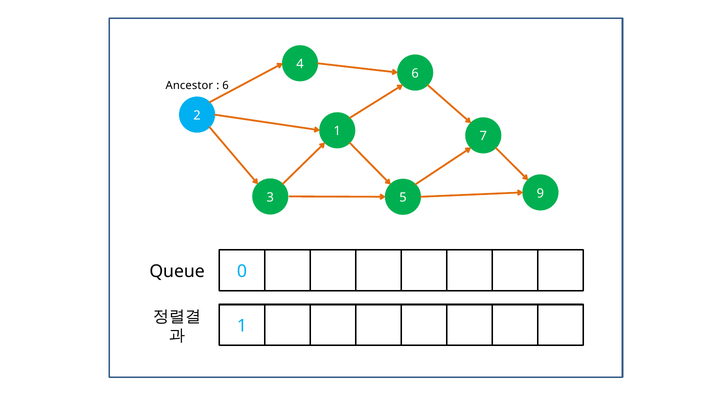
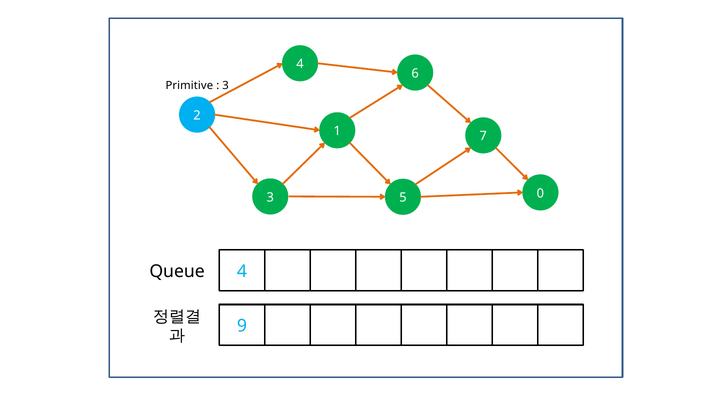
Ancestor: Ancestor -> Primitive
6 at (226, 85): 6 -> 3
9: 9 -> 0
Queue 0: 0 -> 4
1 at (242, 326): 1 -> 9
